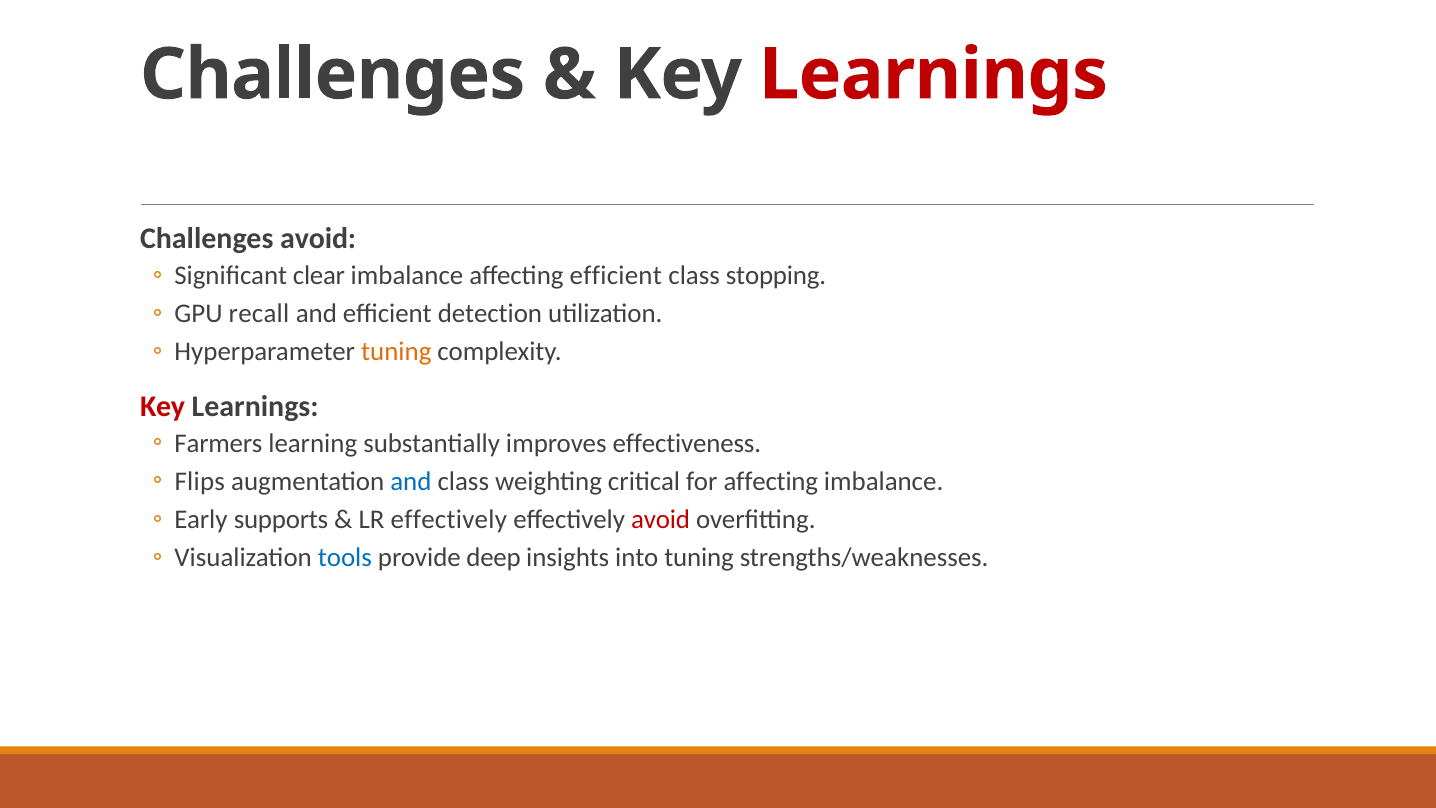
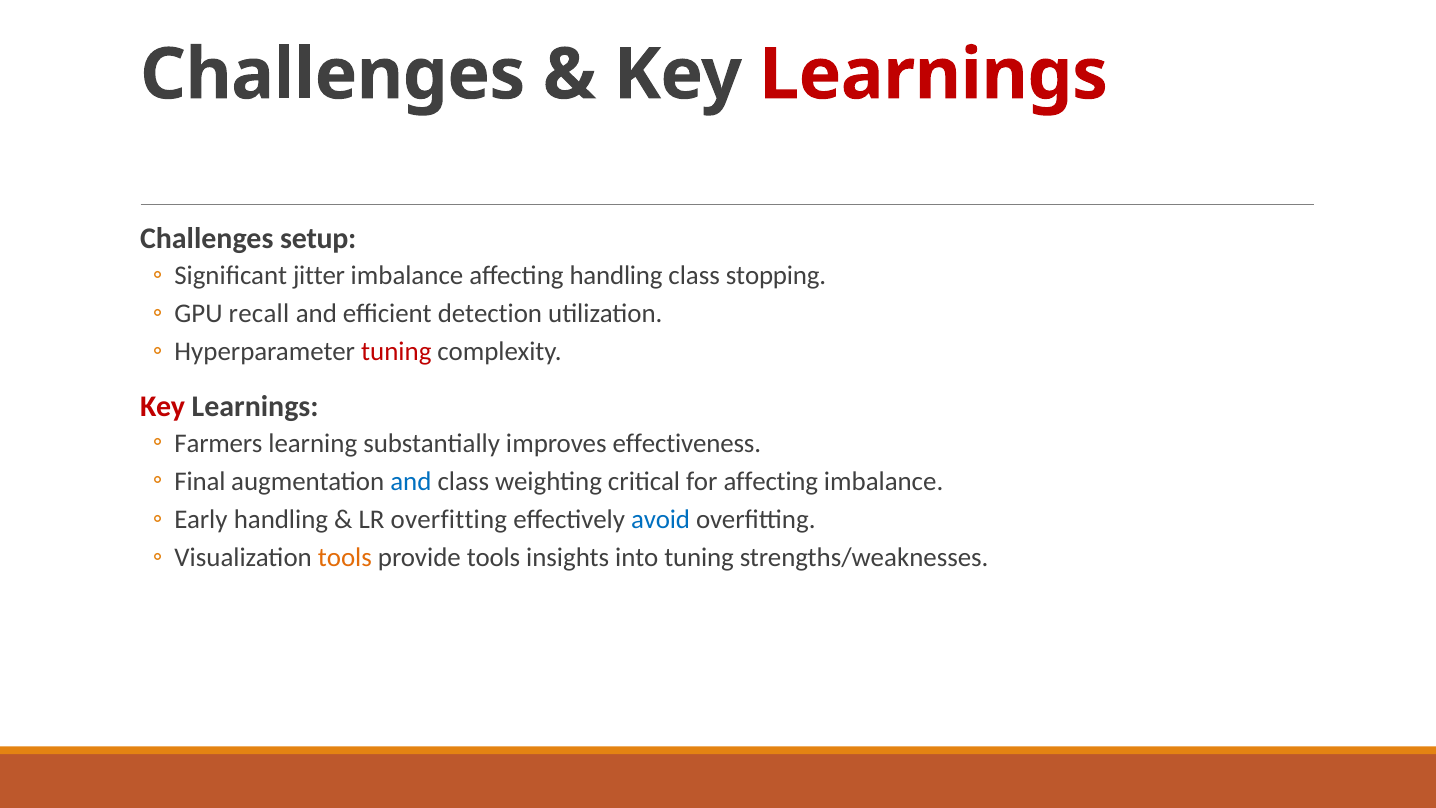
Challenges avoid: avoid -> setup
clear: clear -> jitter
affecting efficient: efficient -> handling
tuning at (396, 352) colour: orange -> red
Flips: Flips -> Final
Early supports: supports -> handling
LR effectively: effectively -> overfitting
avoid at (661, 519) colour: red -> blue
tools at (345, 557) colour: blue -> orange
provide deep: deep -> tools
